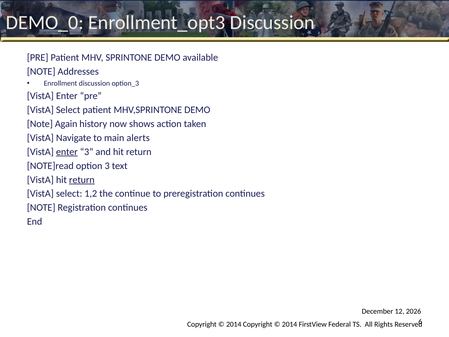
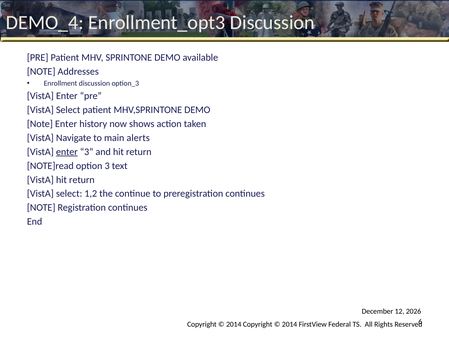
DEMO_0: DEMO_0 -> DEMO_4
Note Again: Again -> Enter
return at (82, 180) underline: present -> none
